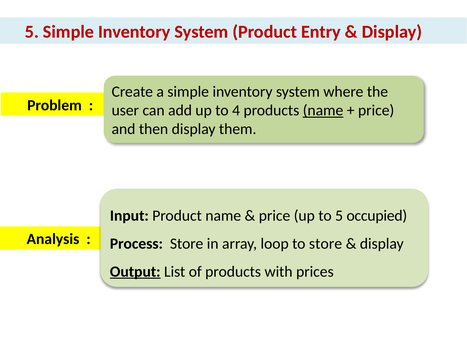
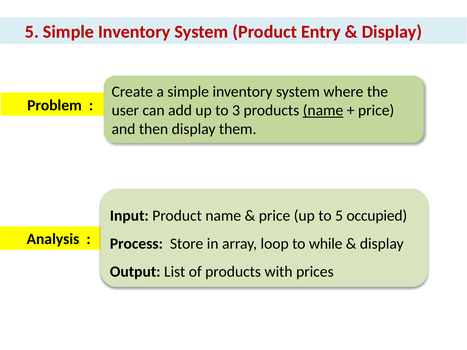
4: 4 -> 3
to store: store -> while
Output underline: present -> none
